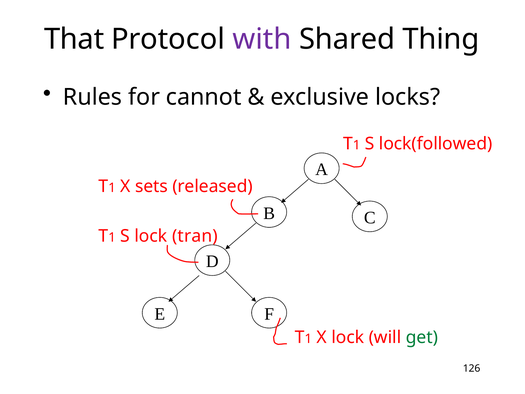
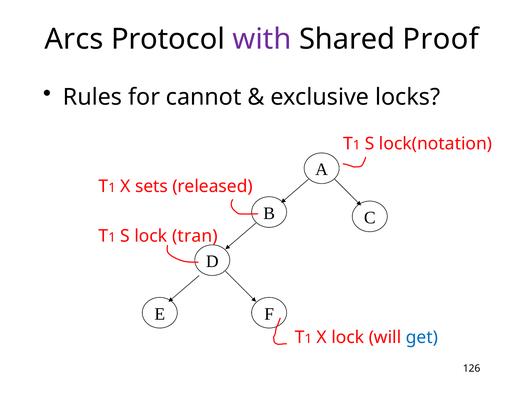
That: That -> Arcs
Thing: Thing -> Proof
lock(followed: lock(followed -> lock(notation
get colour: green -> blue
